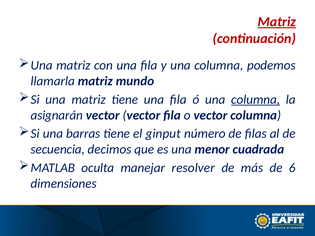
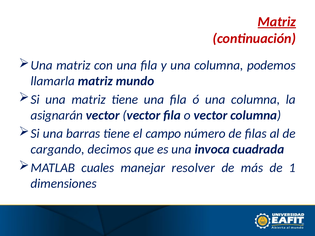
columna at (256, 100) underline: present -> none
ginput: ginput -> campo
secuencia: secuencia -> cargando
menor: menor -> invoca
oculta: oculta -> cuales
6: 6 -> 1
